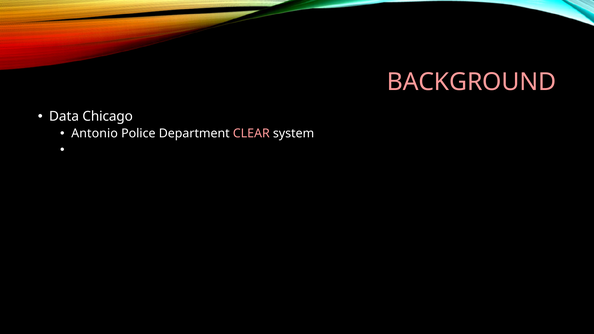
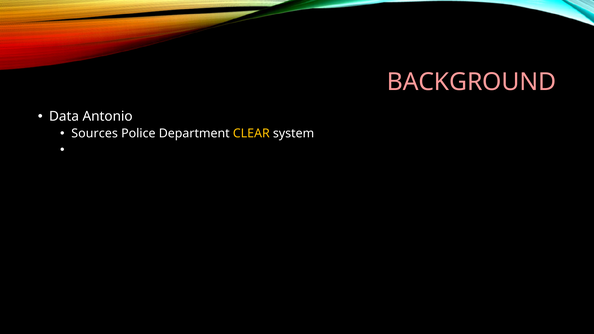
Chicago: Chicago -> Antonio
Antonio: Antonio -> Sources
CLEAR colour: pink -> yellow
